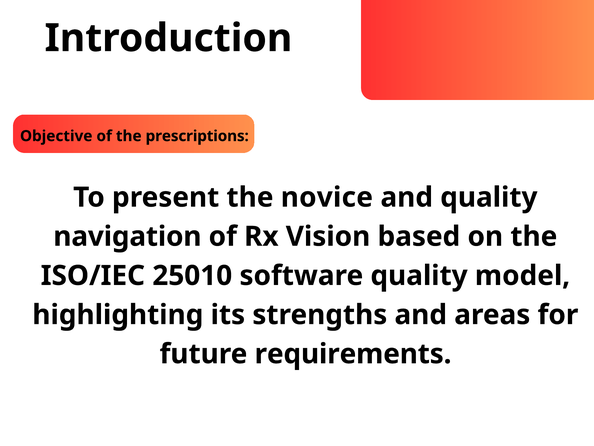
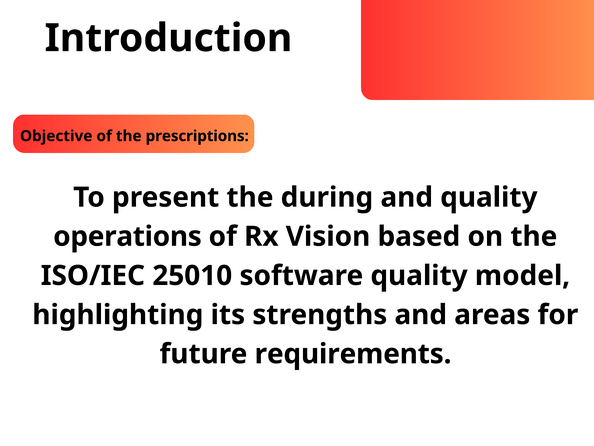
novice: novice -> during
navigation: navigation -> operations
